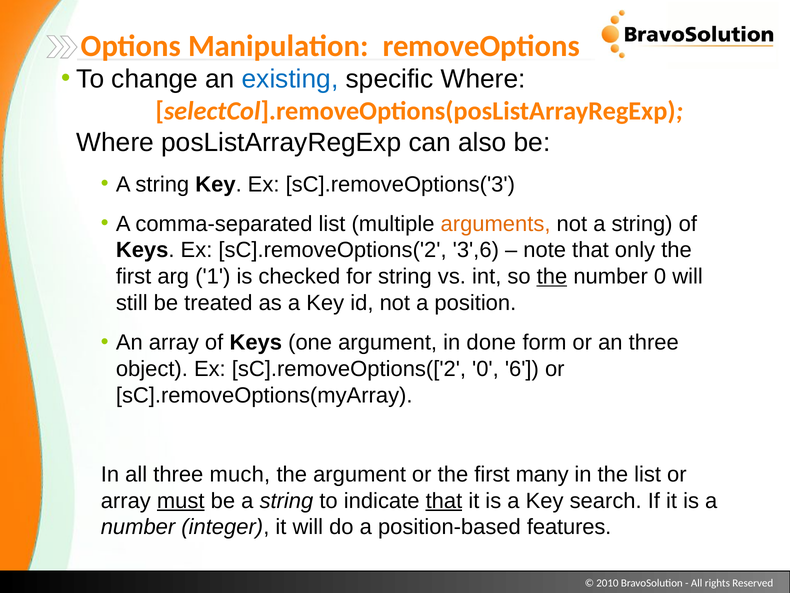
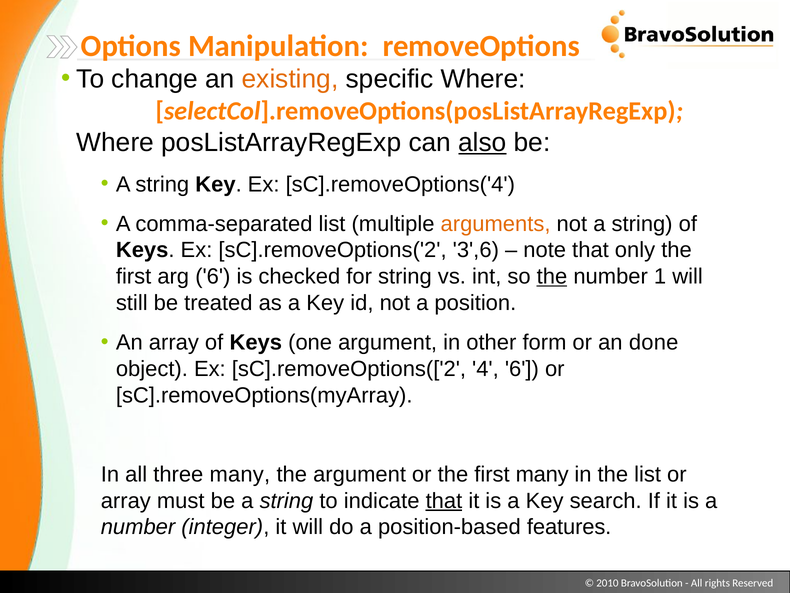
existing colour: blue -> orange
also underline: none -> present
sC].removeOptions('3: sC].removeOptions('3 -> sC].removeOptions('4
arg 1: 1 -> 6
number 0: 0 -> 1
done: done -> other
an three: three -> done
sC].removeOptions(['2 0: 0 -> 4
three much: much -> many
must underline: present -> none
